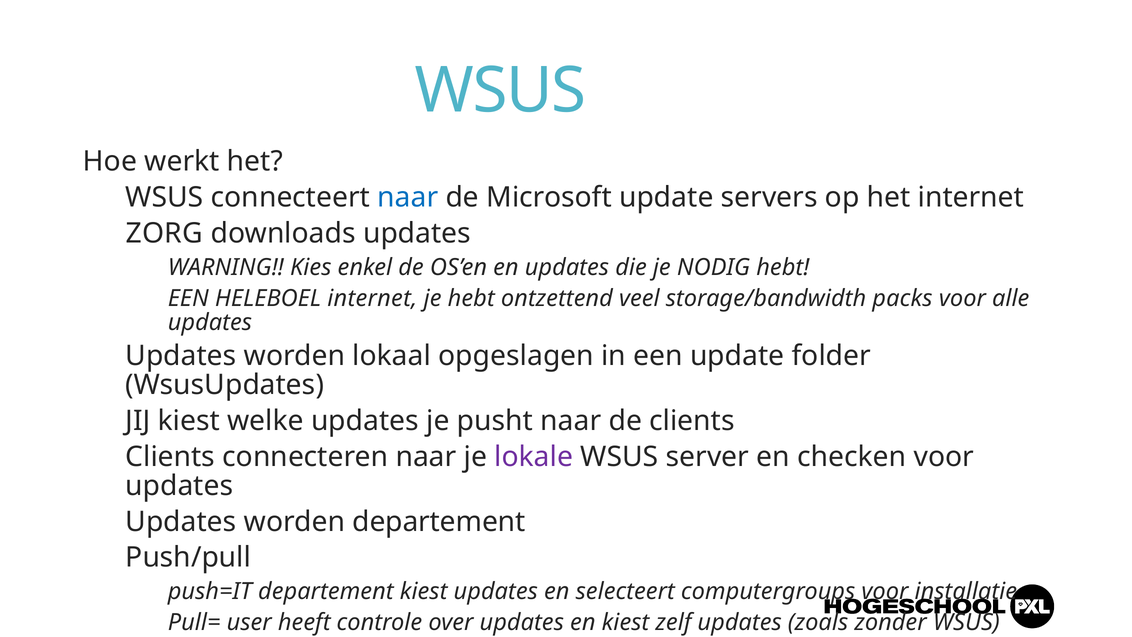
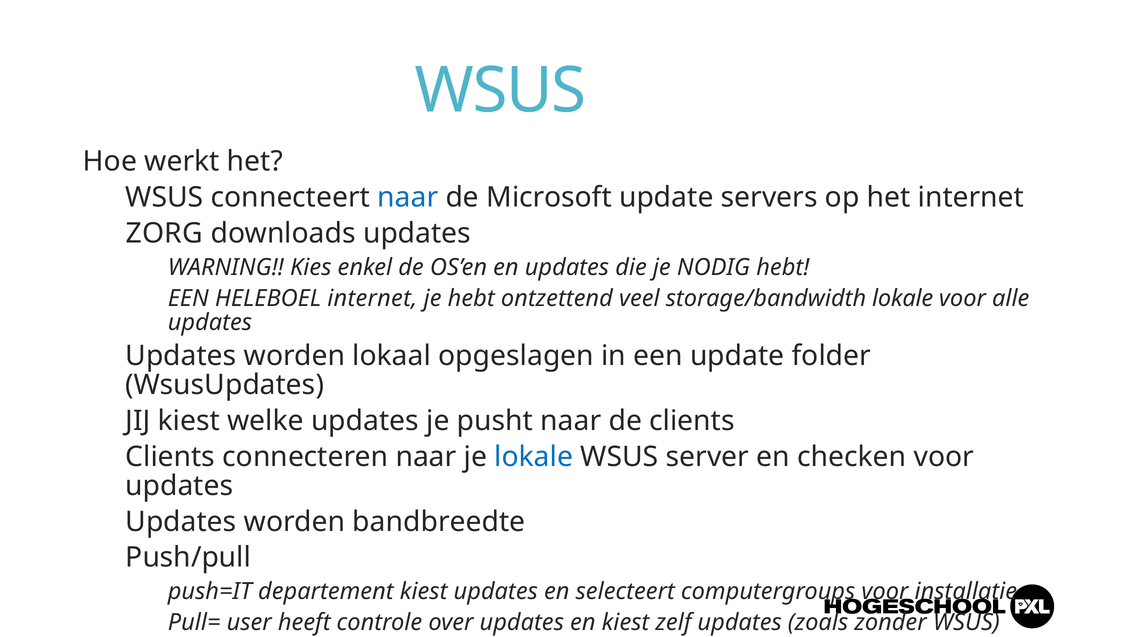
storage/bandwidth packs: packs -> lokale
lokale at (534, 457) colour: purple -> blue
worden departement: departement -> bandbreedte
